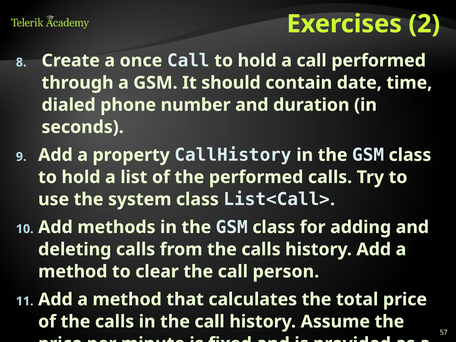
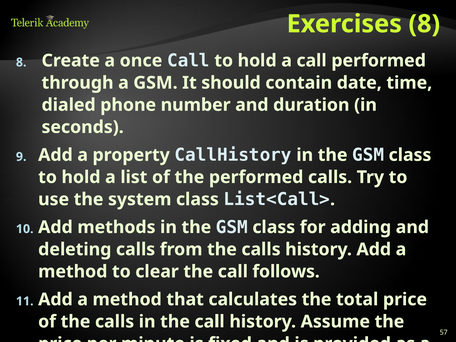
Exercises 2: 2 -> 8
person: person -> follows
